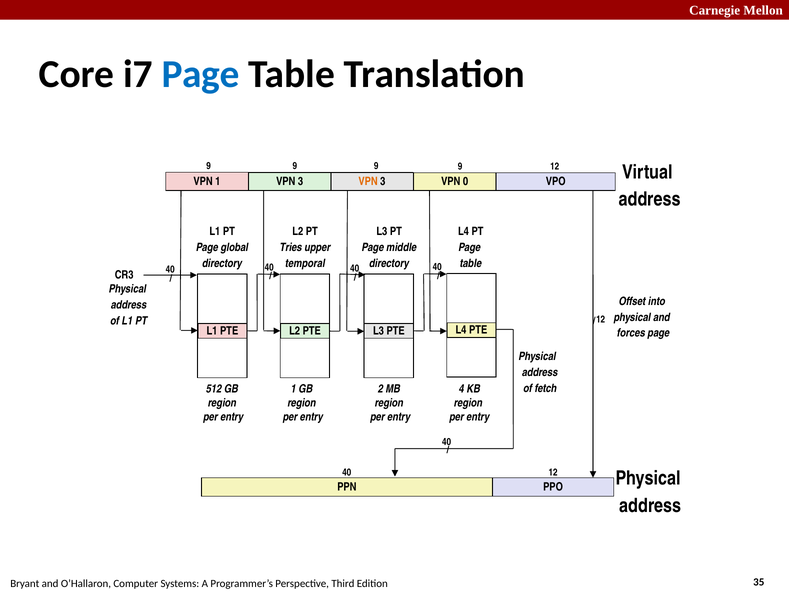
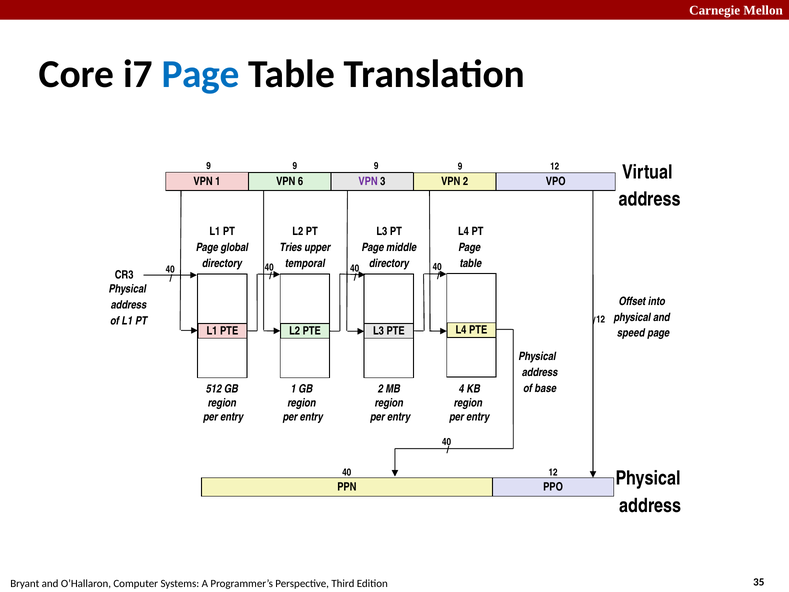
3 at (301, 181): 3 -> 6
VPN at (368, 181) colour: orange -> purple
VPN 0: 0 -> 2
forces: forces -> speed
fetch: fetch -> base
